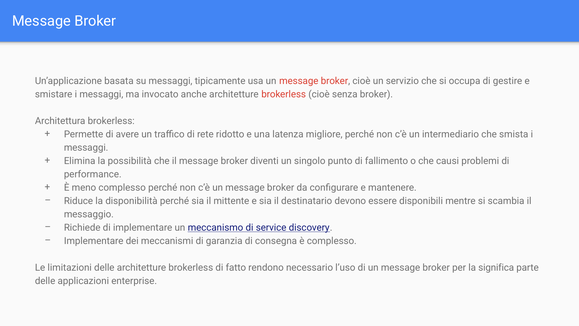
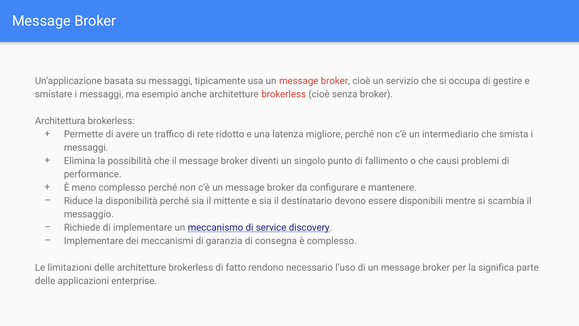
invocato: invocato -> esempio
